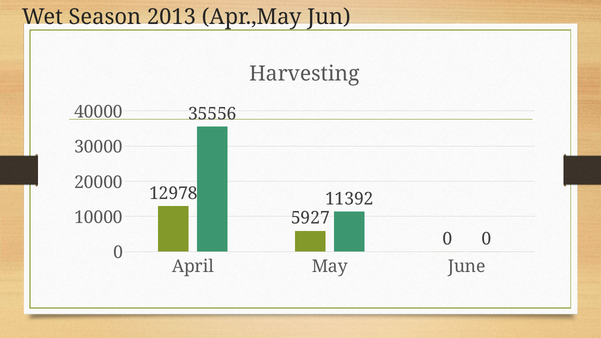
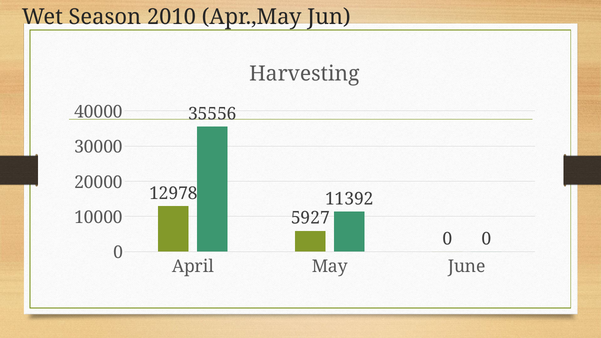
2013: 2013 -> 2010
